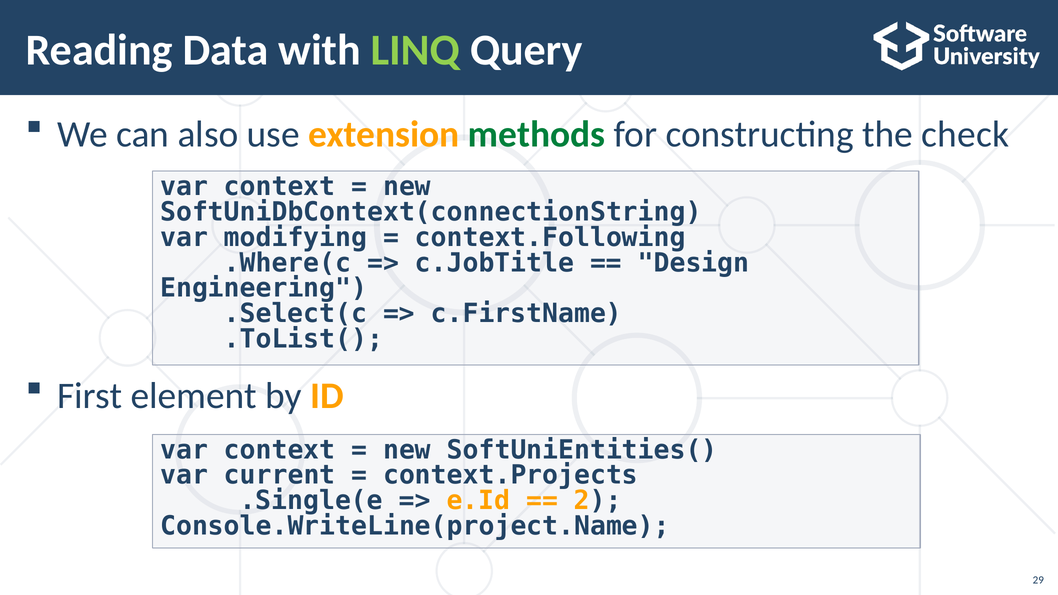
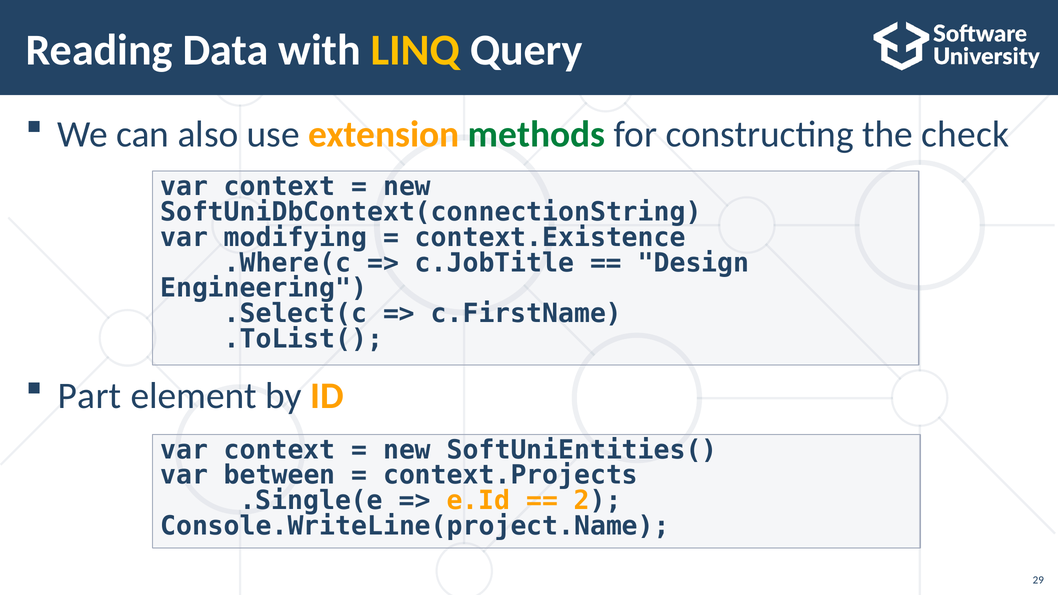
LINQ colour: light green -> yellow
context.Following: context.Following -> context.Existence
First: First -> Part
current: current -> between
